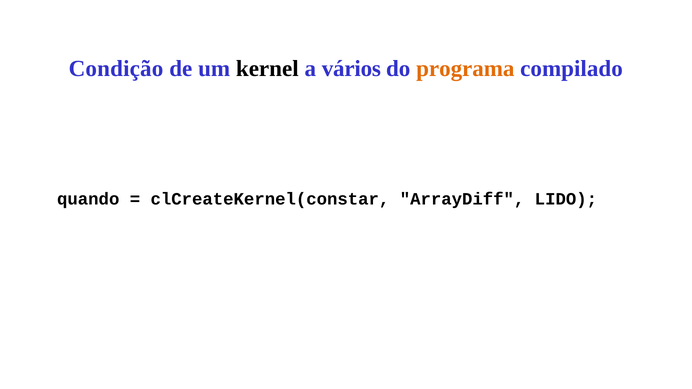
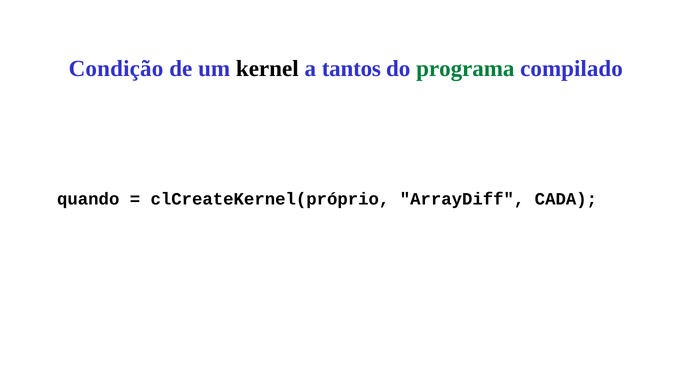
vários: vários -> tantos
programa colour: orange -> green
clCreateKernel(constar: clCreateKernel(constar -> clCreateKernel(próprio
LIDO: LIDO -> CADA
